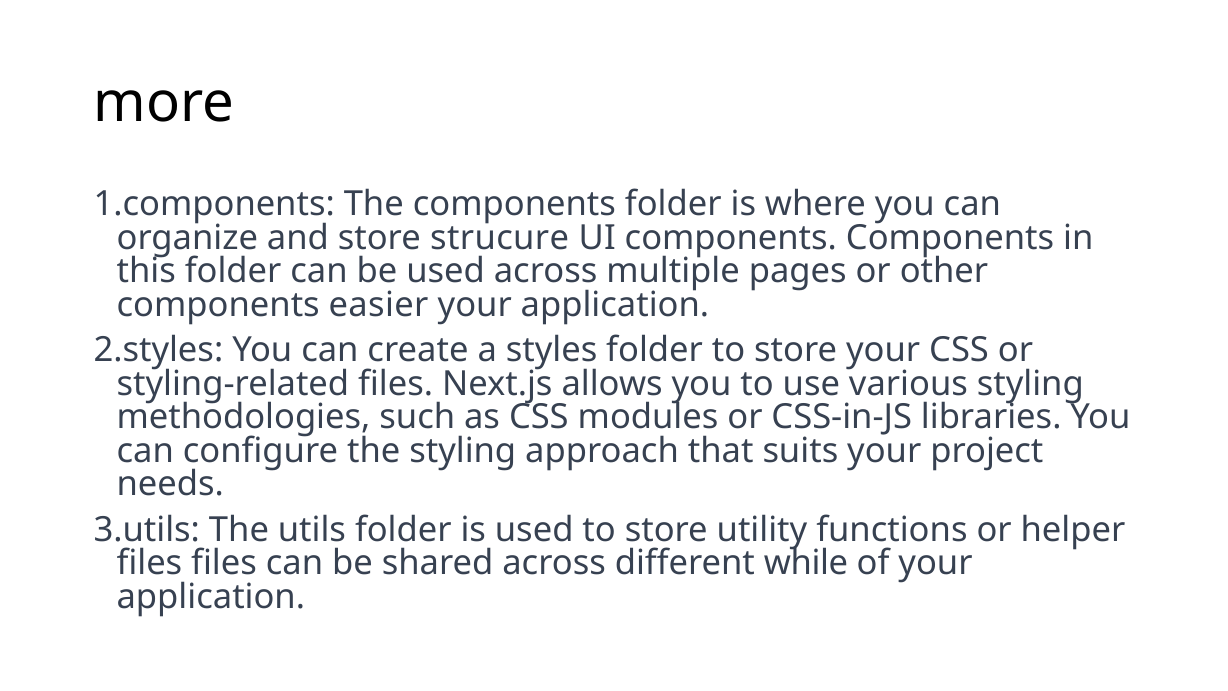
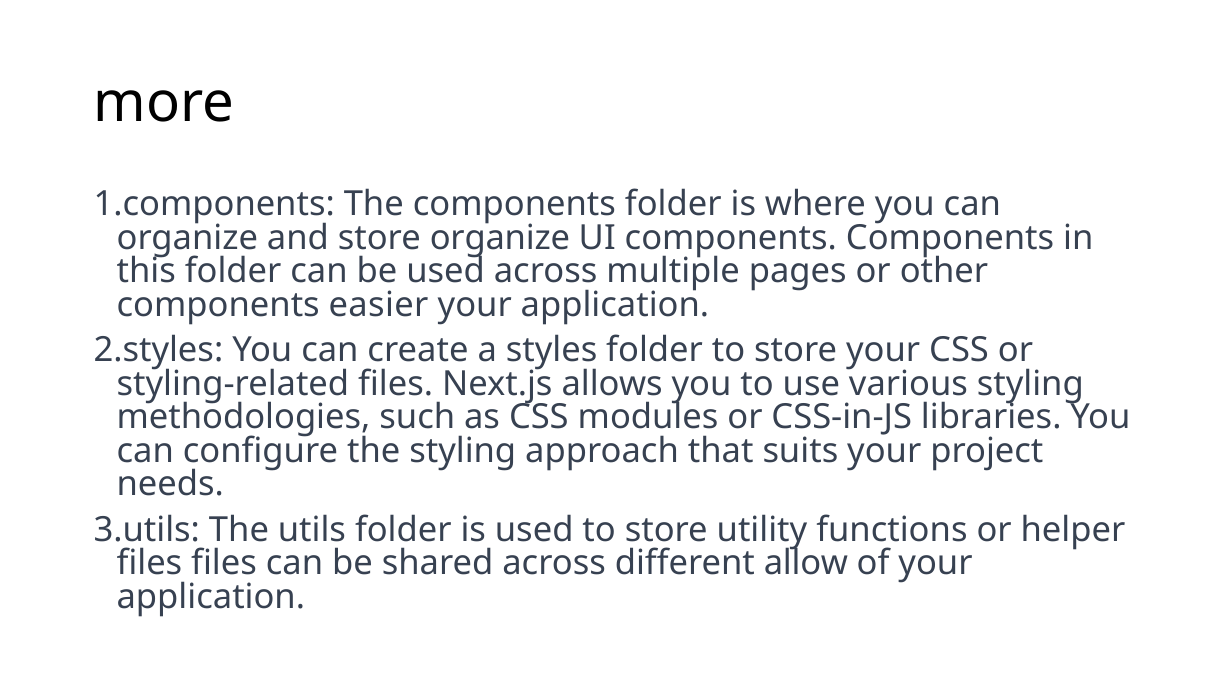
store strucure: strucure -> organize
while: while -> allow
